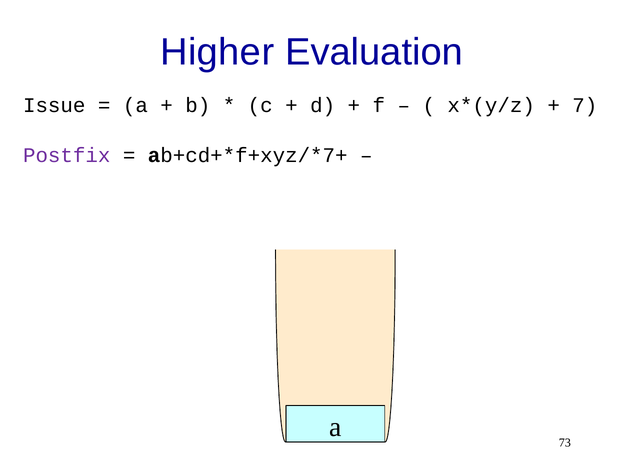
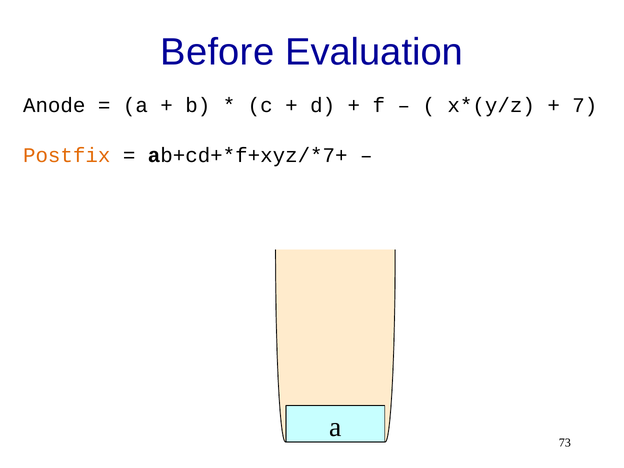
Higher: Higher -> Before
Issue: Issue -> Anode
Postfix colour: purple -> orange
